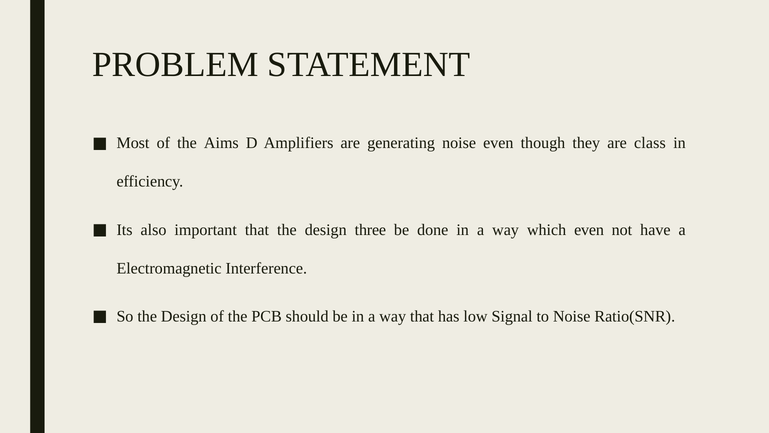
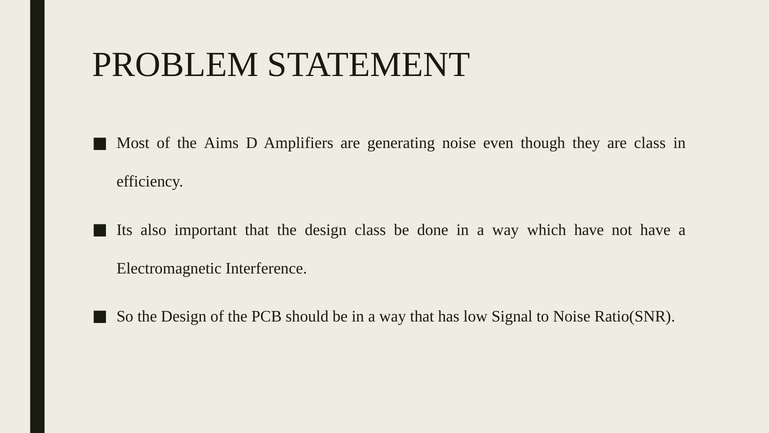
design three: three -> class
which even: even -> have
